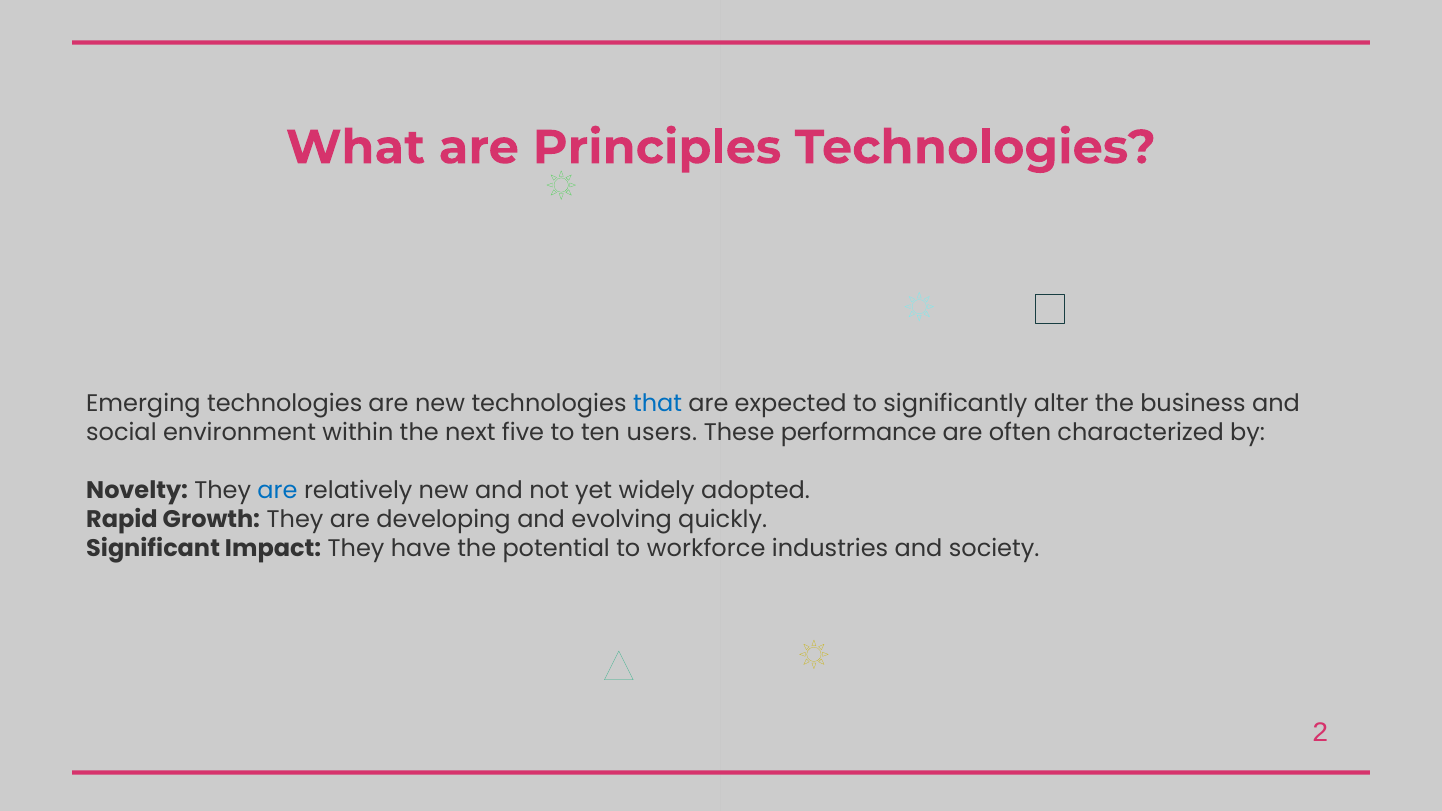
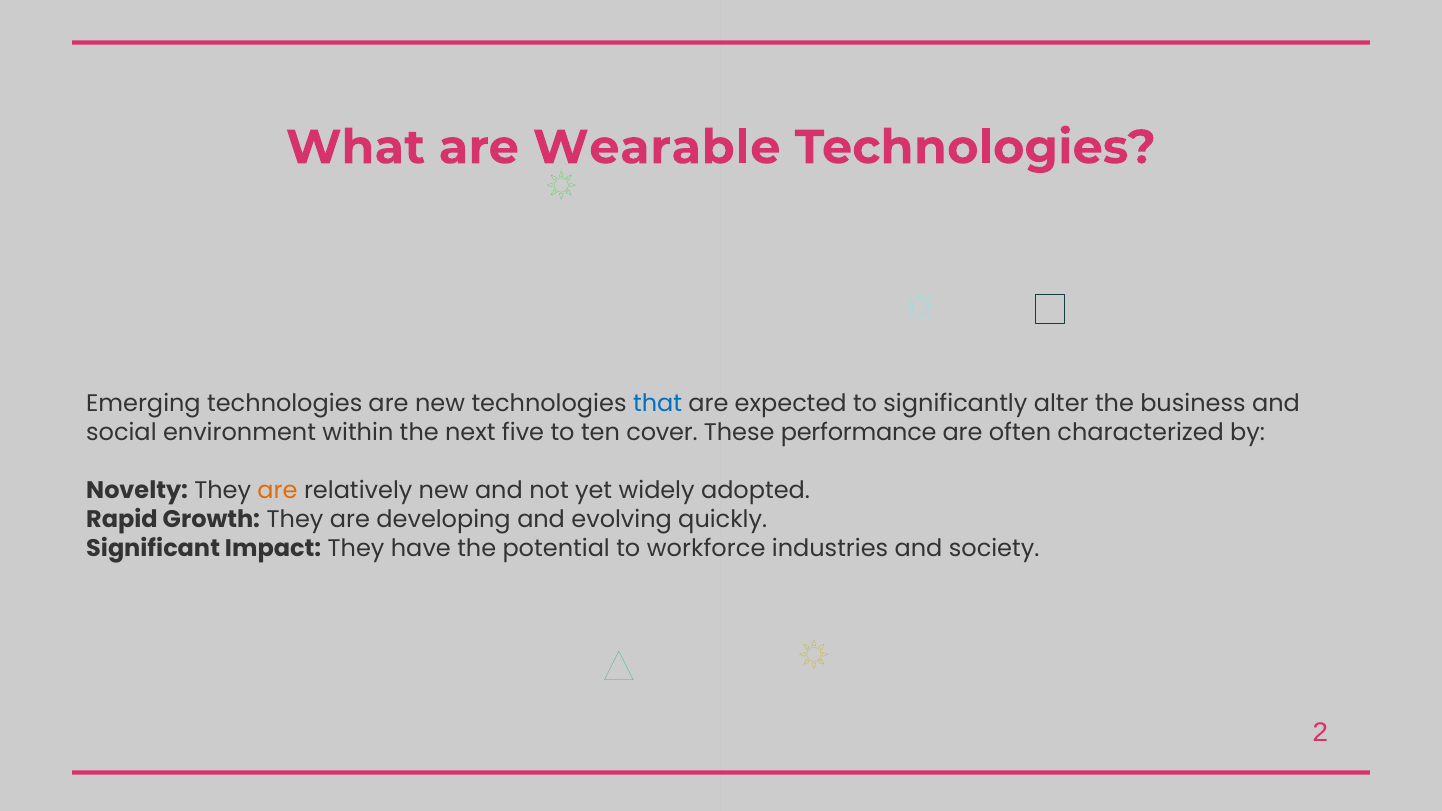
Principles: Principles -> Wearable
users: users -> cover
are at (278, 491) colour: blue -> orange
